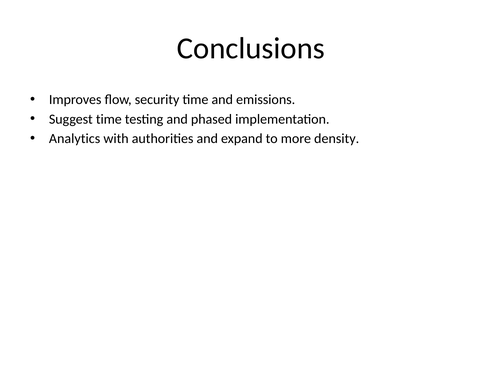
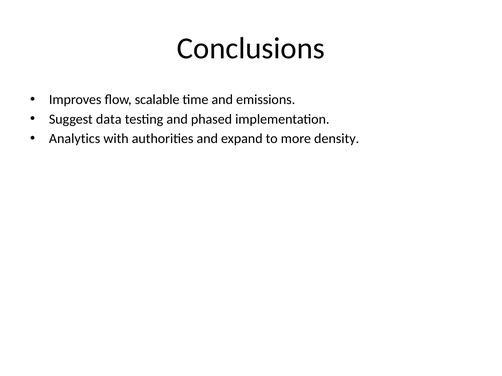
security: security -> scalable
Suggest time: time -> data
